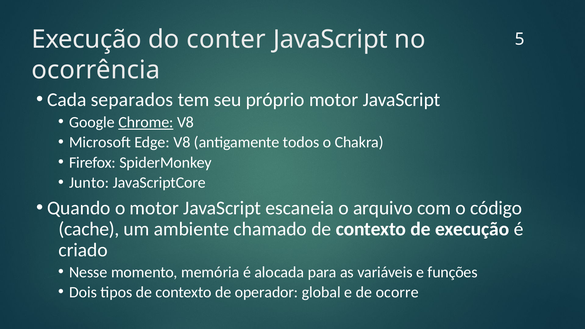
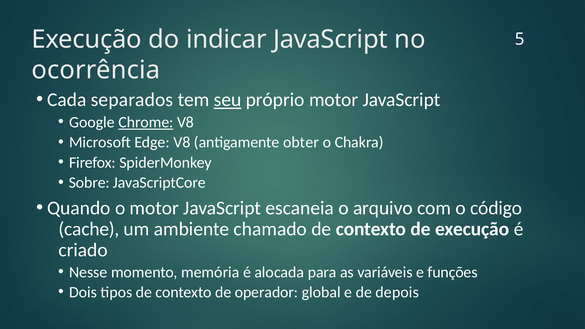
conter: conter -> indicar
seu underline: none -> present
todos: todos -> obter
Junto: Junto -> Sobre
ocorre: ocorre -> depois
